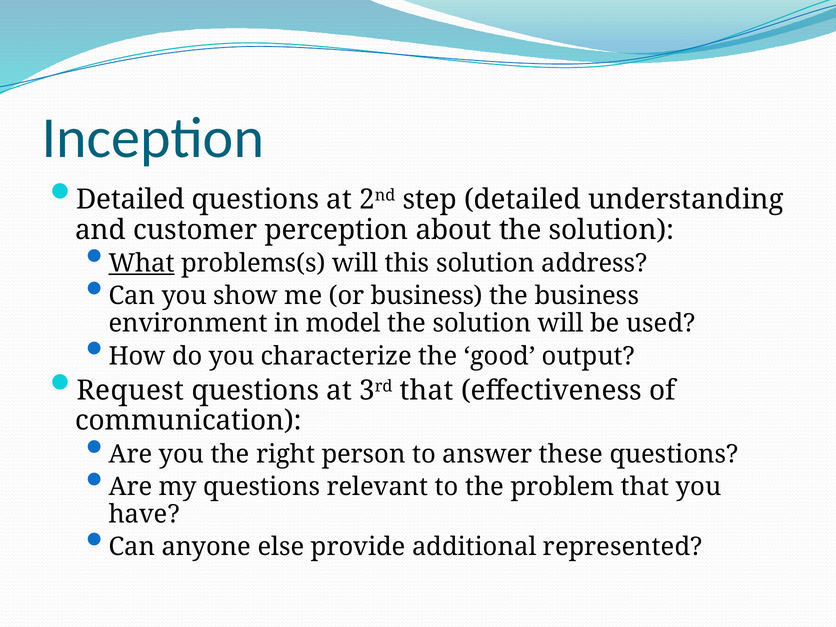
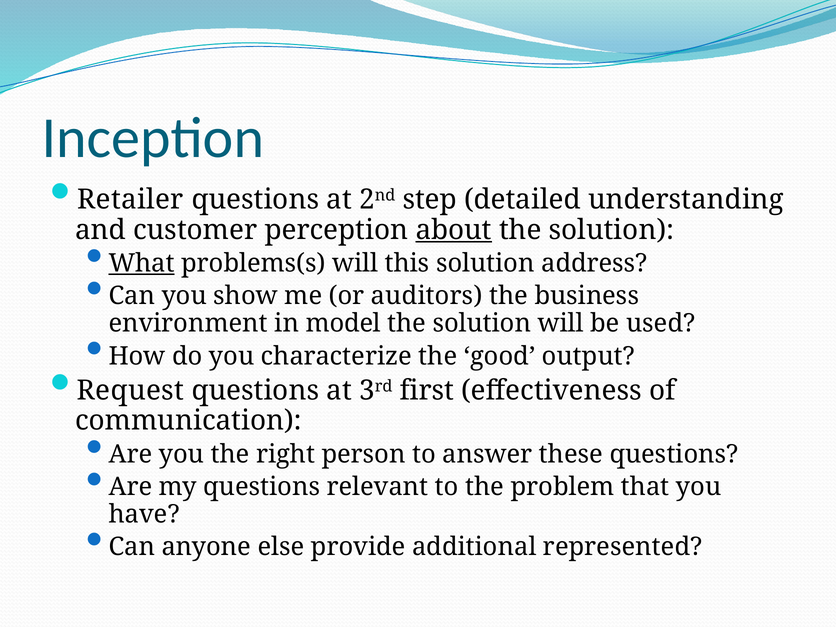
Detailed at (131, 200): Detailed -> Retailer
about underline: none -> present
or business: business -> auditors
3rd that: that -> first
